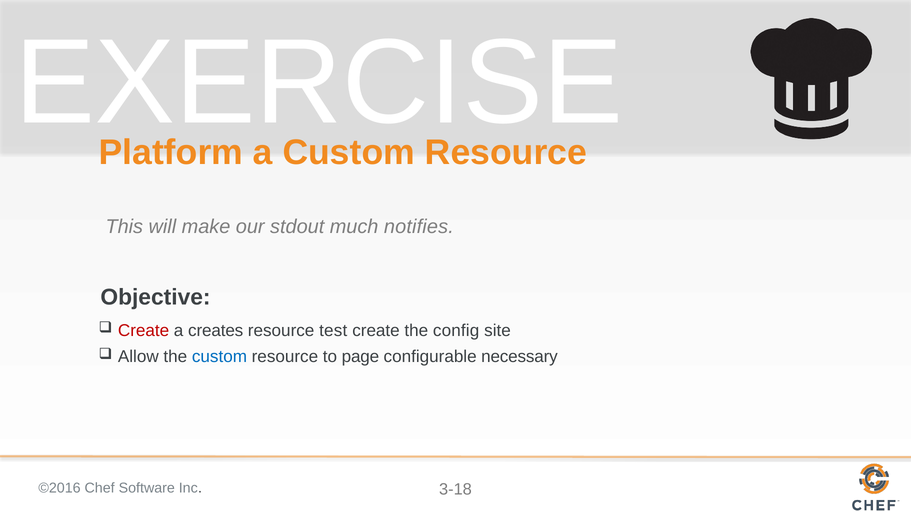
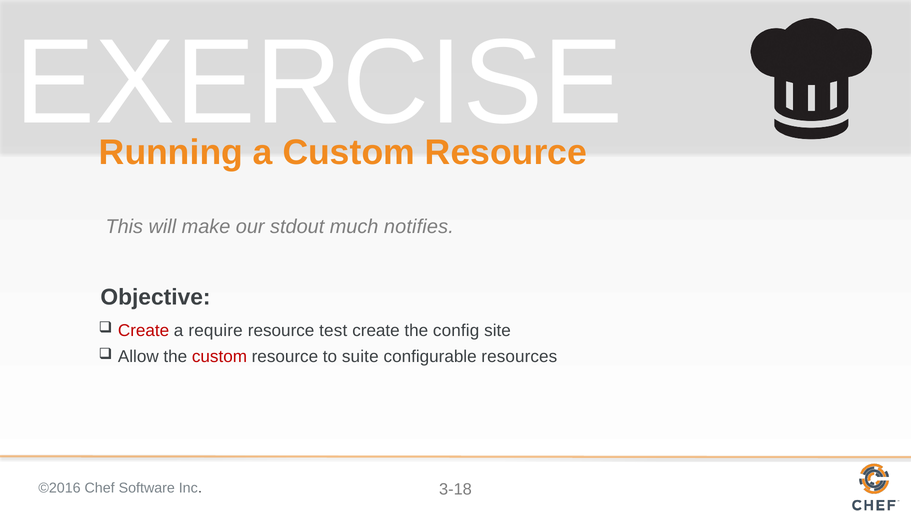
Platform: Platform -> Running
creates: creates -> require
custom at (219, 357) colour: blue -> red
page: page -> suite
necessary: necessary -> resources
